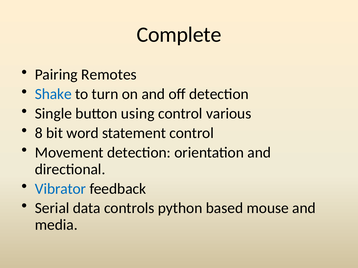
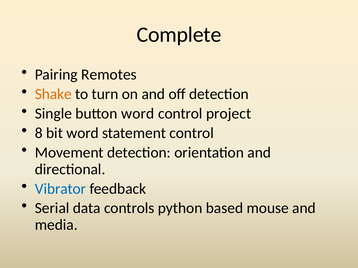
Shake colour: blue -> orange
button using: using -> word
various: various -> project
